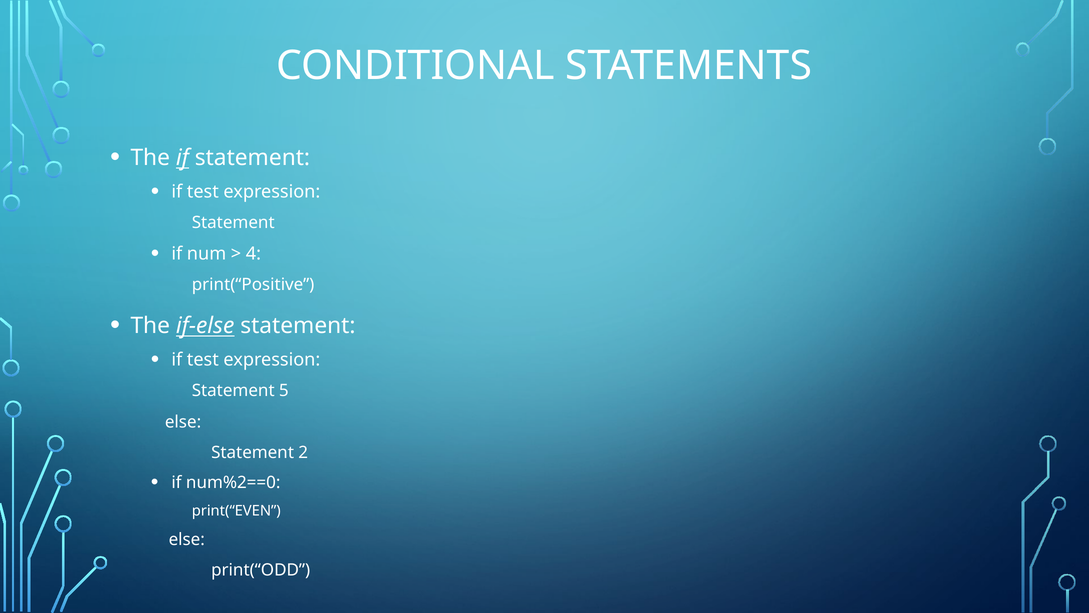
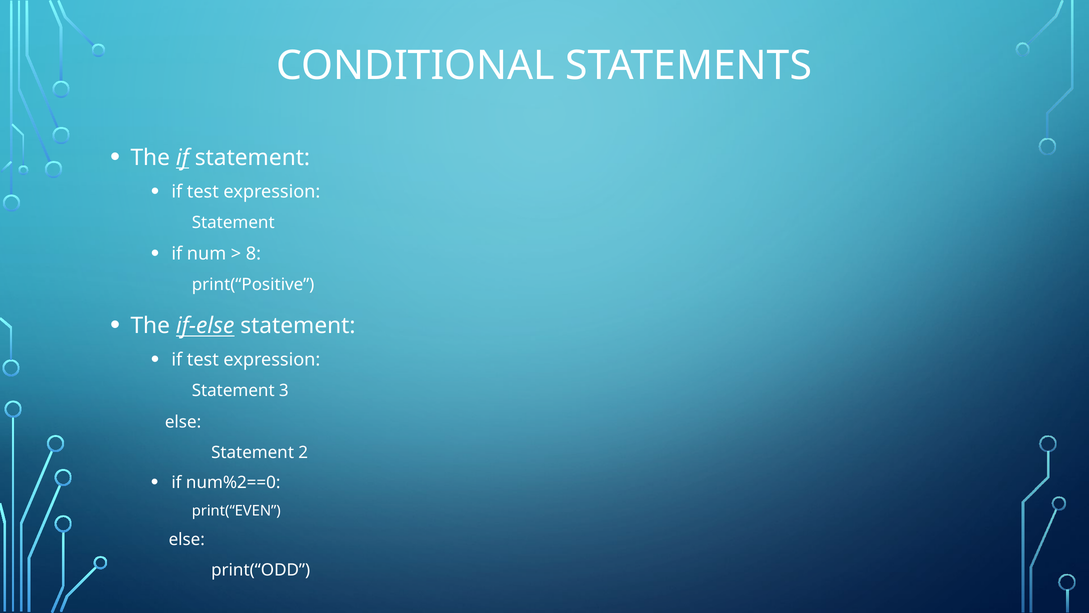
4: 4 -> 8
5: 5 -> 3
